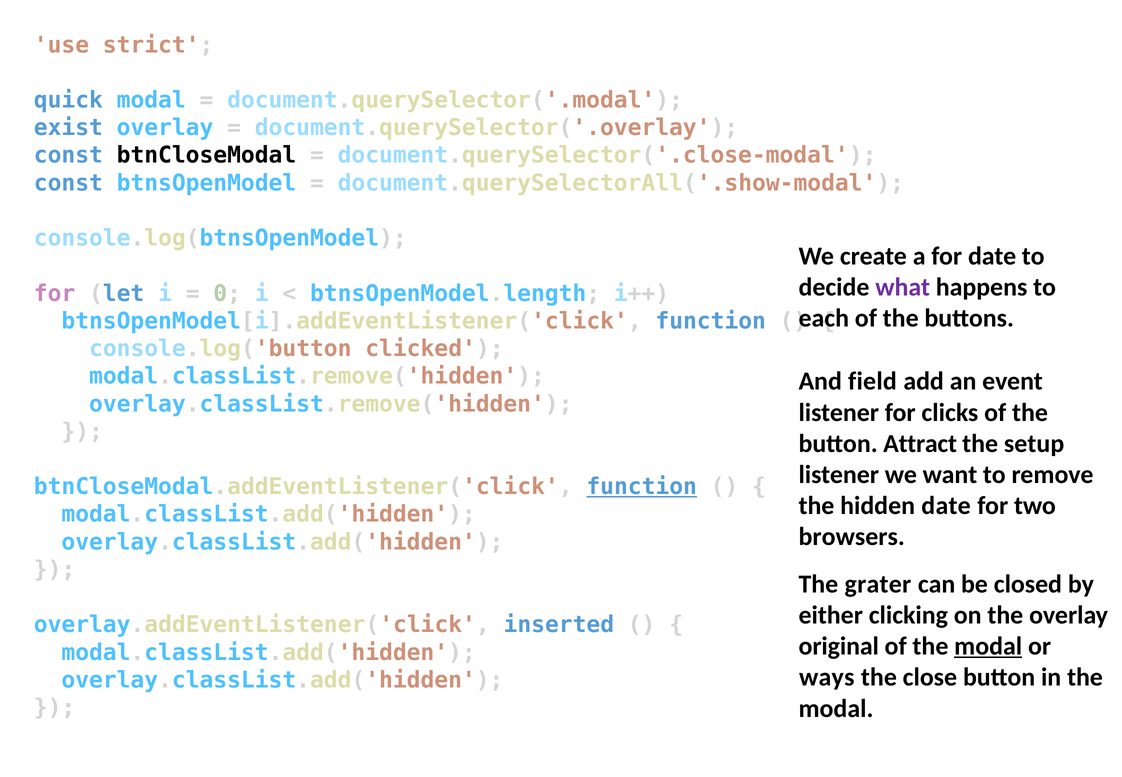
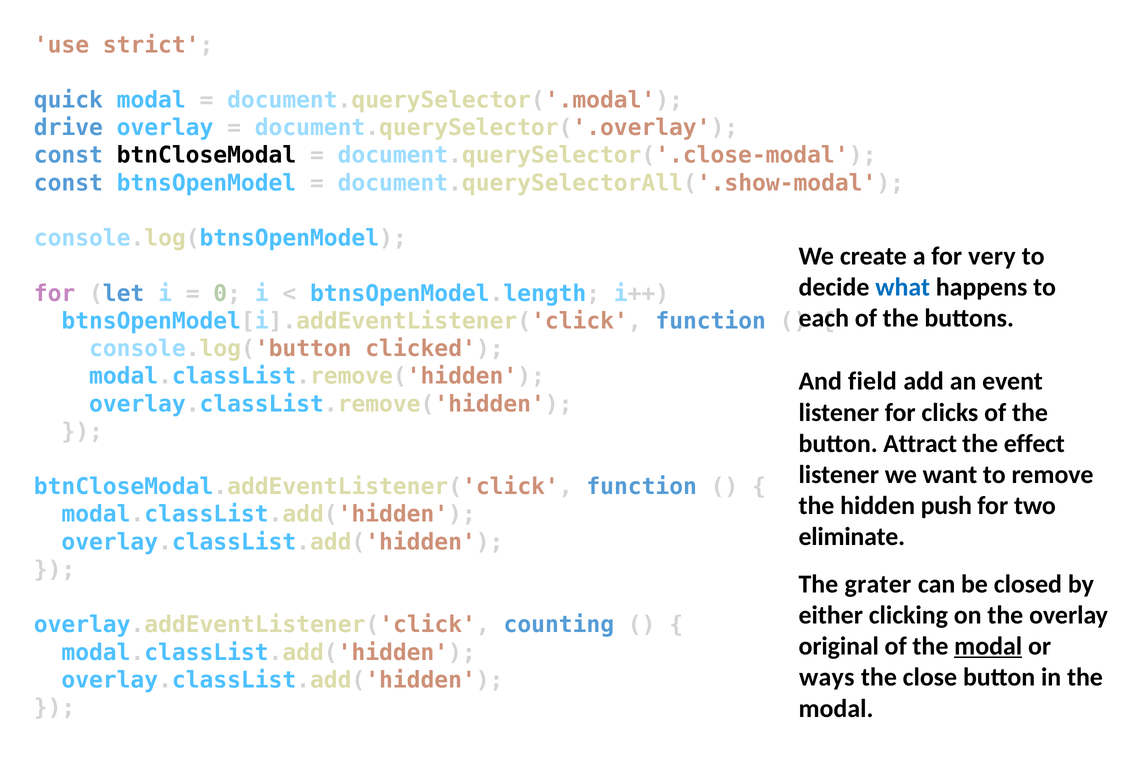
exist: exist -> drive
for date: date -> very
what colour: purple -> blue
setup: setup -> effect
function at (642, 487) underline: present -> none
hidden date: date -> push
browsers: browsers -> eliminate
inserted: inserted -> counting
